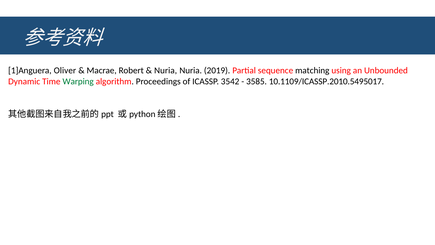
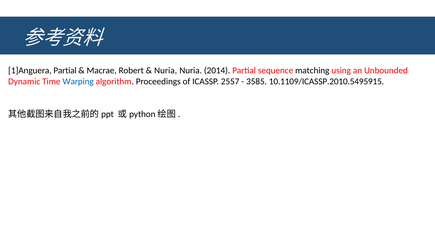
1]Anguera Oliver: Oliver -> Partial
2019: 2019 -> 2014
Warping colour: green -> blue
3542: 3542 -> 2557
10.1109/ICASSP.2010.5495017: 10.1109/ICASSP.2010.5495017 -> 10.1109/ICASSP.2010.5495915
